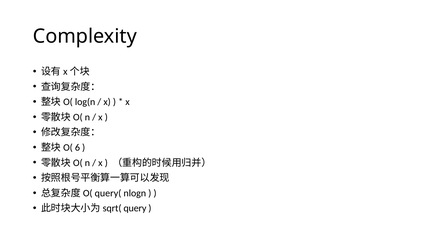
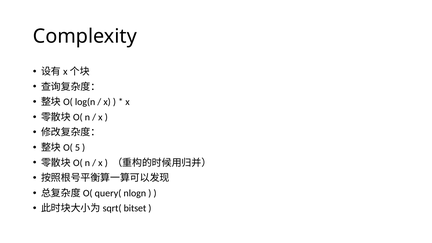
6: 6 -> 5
query: query -> bitset
